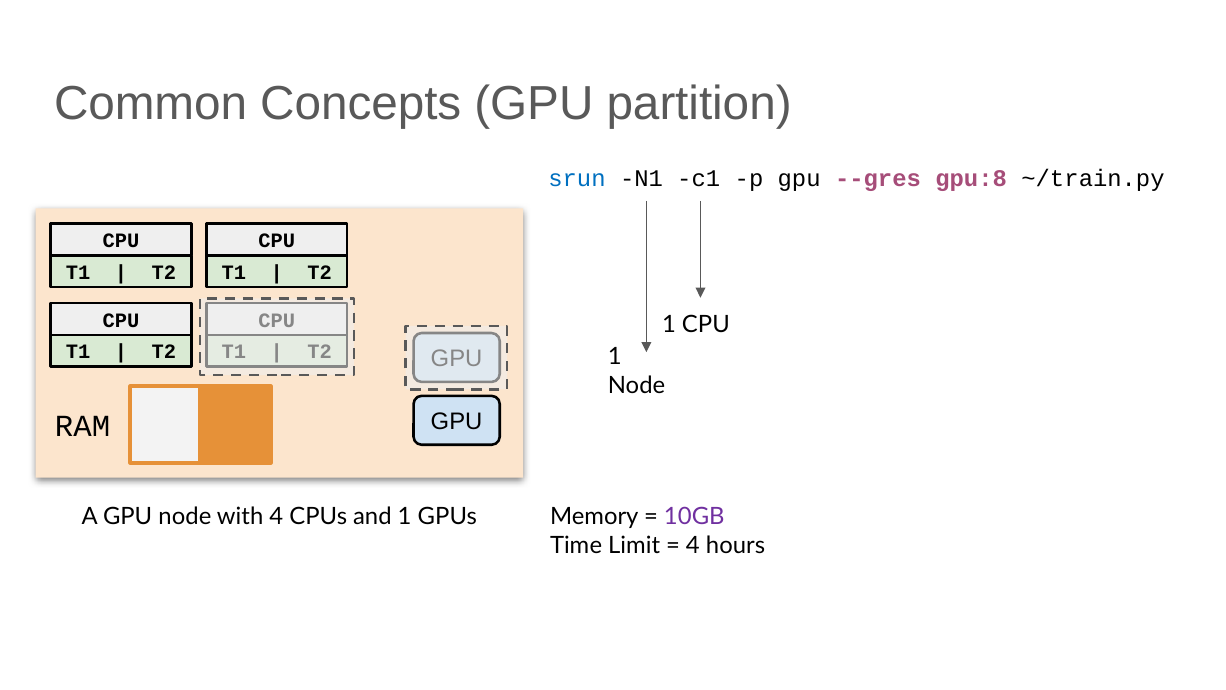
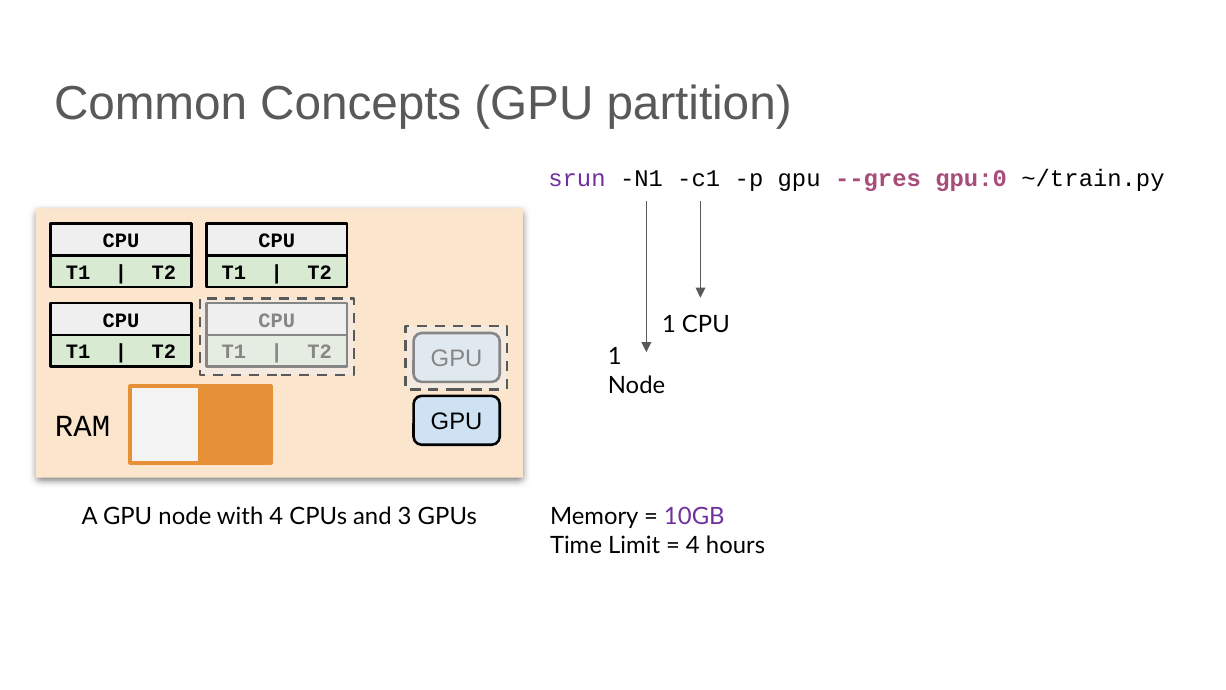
srun colour: blue -> purple
gpu:8: gpu:8 -> gpu:0
and 1: 1 -> 3
